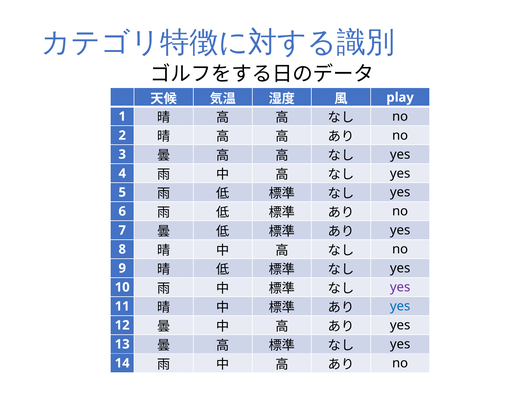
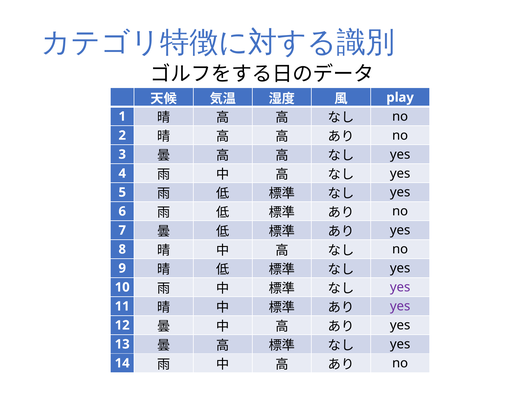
yes at (400, 306) colour: blue -> purple
